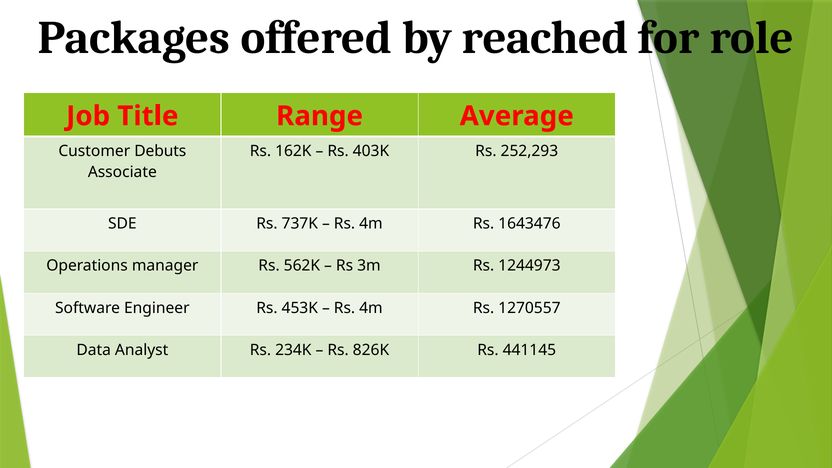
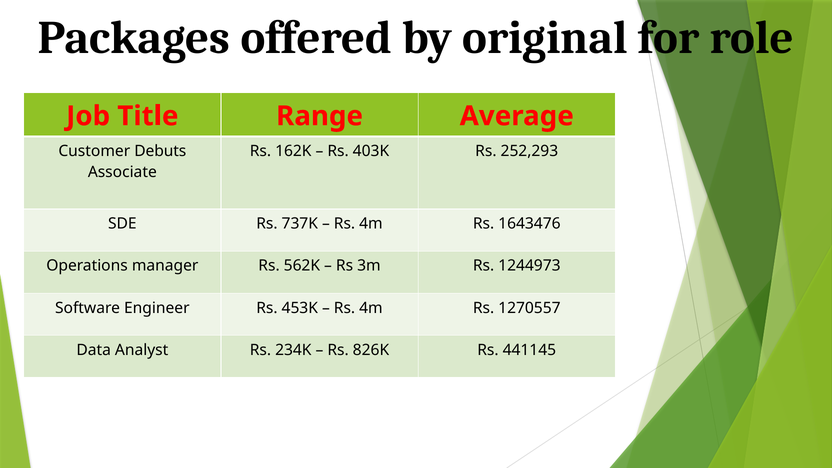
reached: reached -> original
